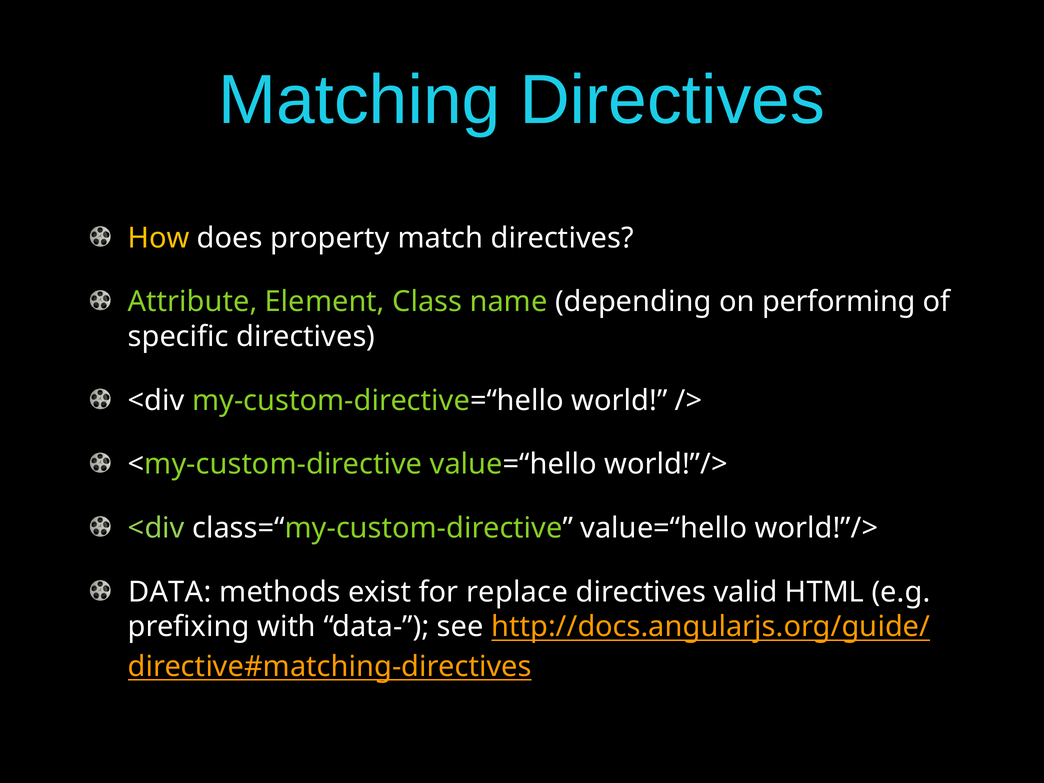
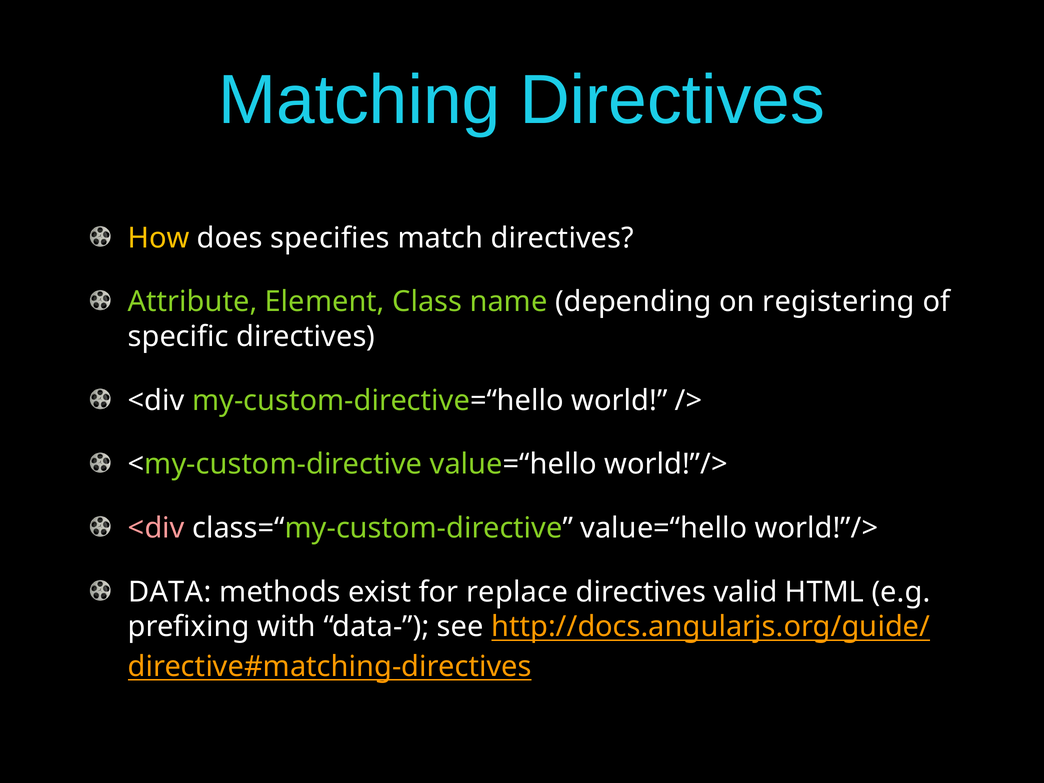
property: property -> specifies
performing: performing -> registering
<div at (156, 528) colour: light green -> pink
